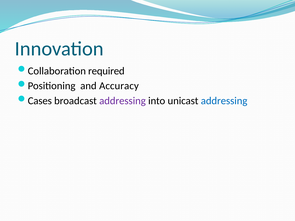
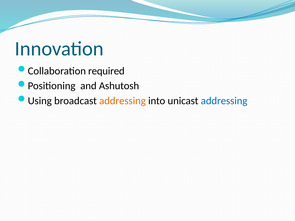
Accuracy: Accuracy -> Ashutosh
Cases: Cases -> Using
addressing at (122, 101) colour: purple -> orange
